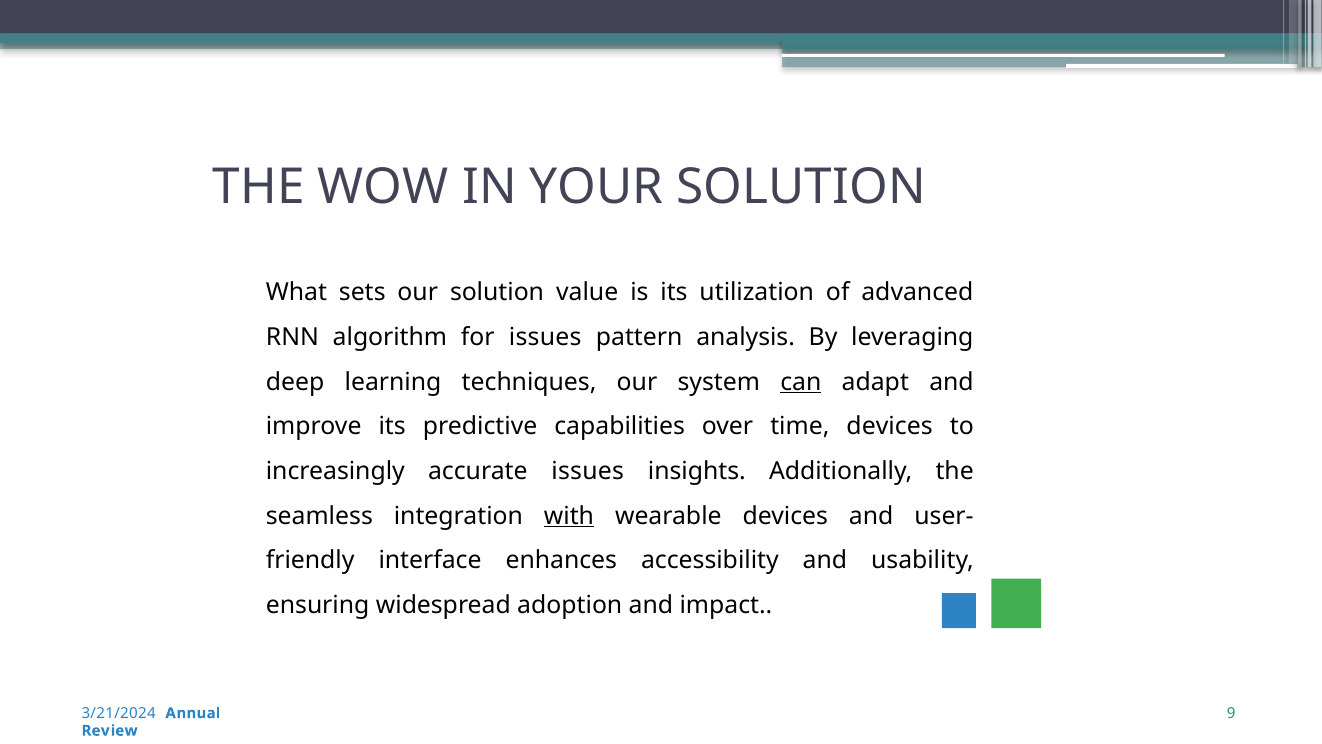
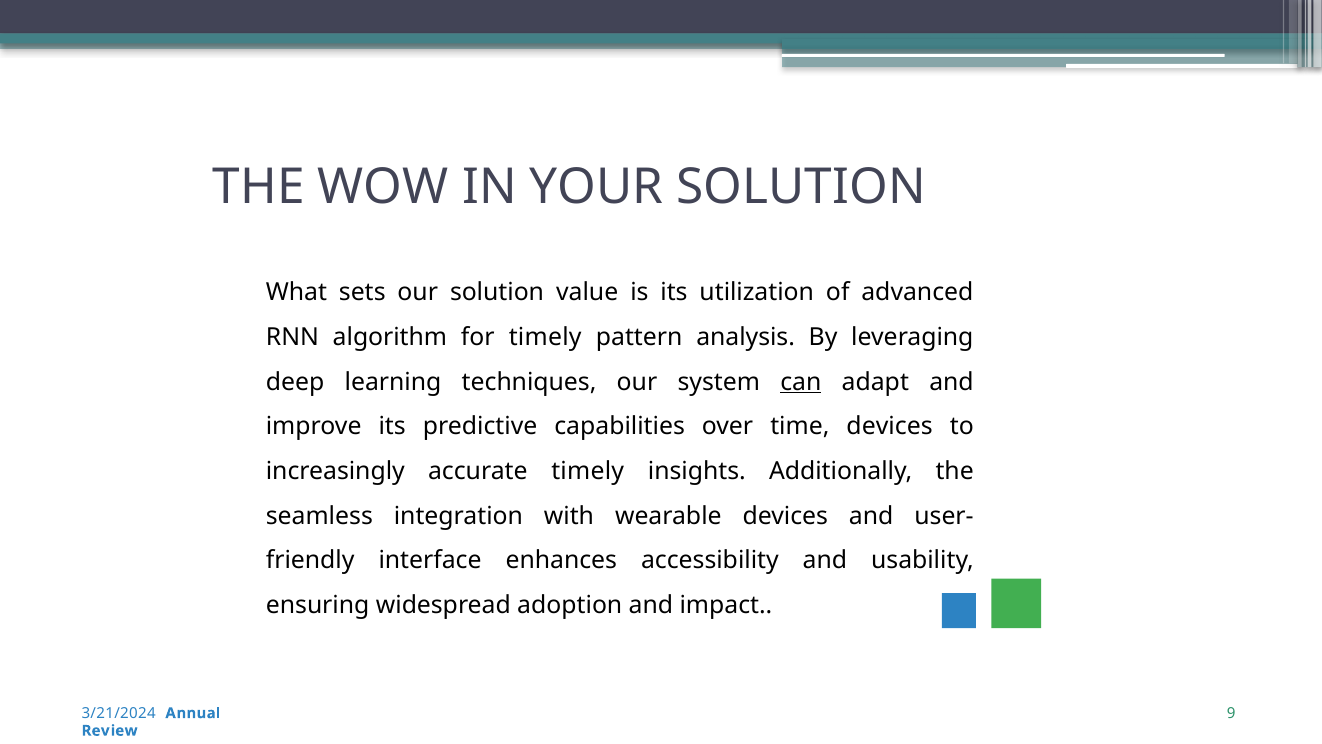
for issues: issues -> timely
accurate issues: issues -> timely
with underline: present -> none
